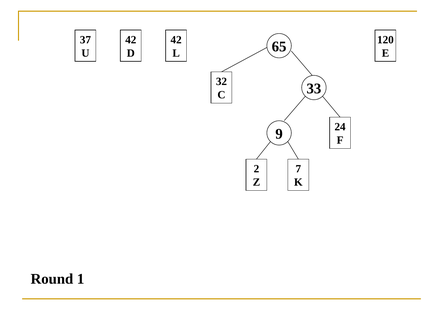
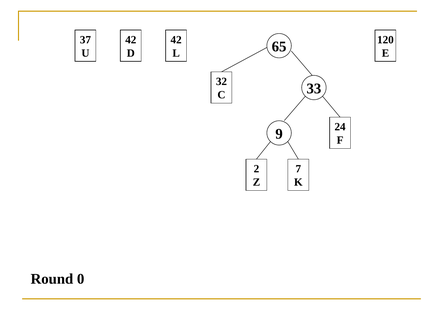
1: 1 -> 0
